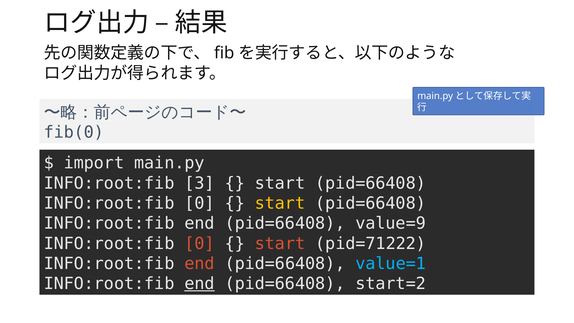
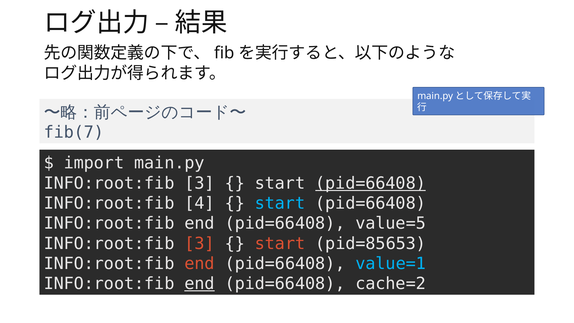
fib(0: fib(0 -> fib(7
pid=66408 at (371, 183) underline: none -> present
0 at (200, 203): 0 -> 4
start at (280, 203) colour: yellow -> light blue
value=9: value=9 -> value=5
0 at (200, 243): 0 -> 3
pid=71222: pid=71222 -> pid=85653
start=2: start=2 -> cache=2
